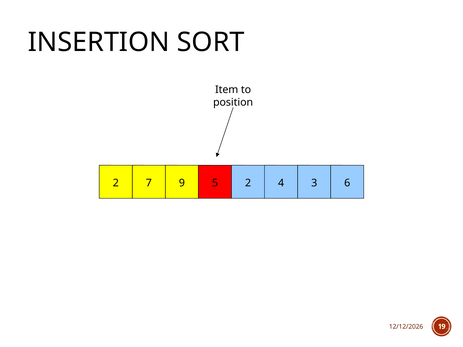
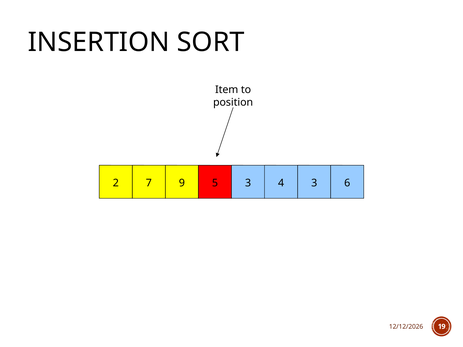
5 2: 2 -> 3
